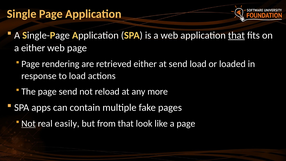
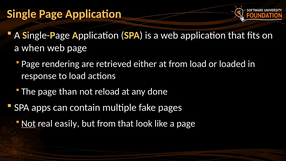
that at (236, 35) underline: present -> none
a either: either -> when
at send: send -> from
page send: send -> than
more: more -> done
